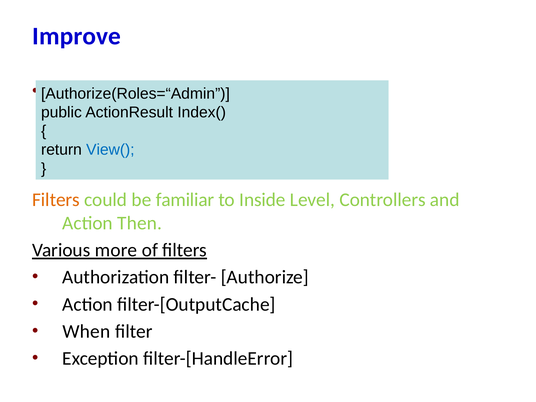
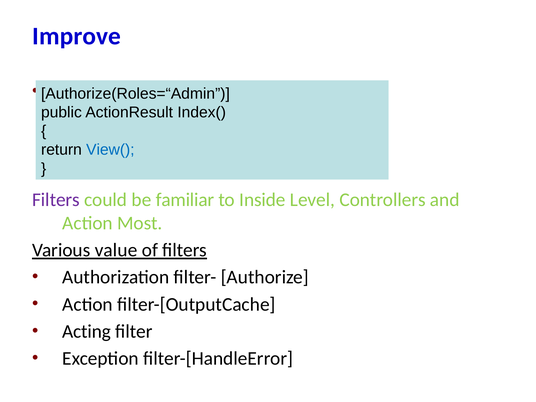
Filters at (56, 200) colour: orange -> purple
Then: Then -> Most
more: more -> value
When: When -> Acting
